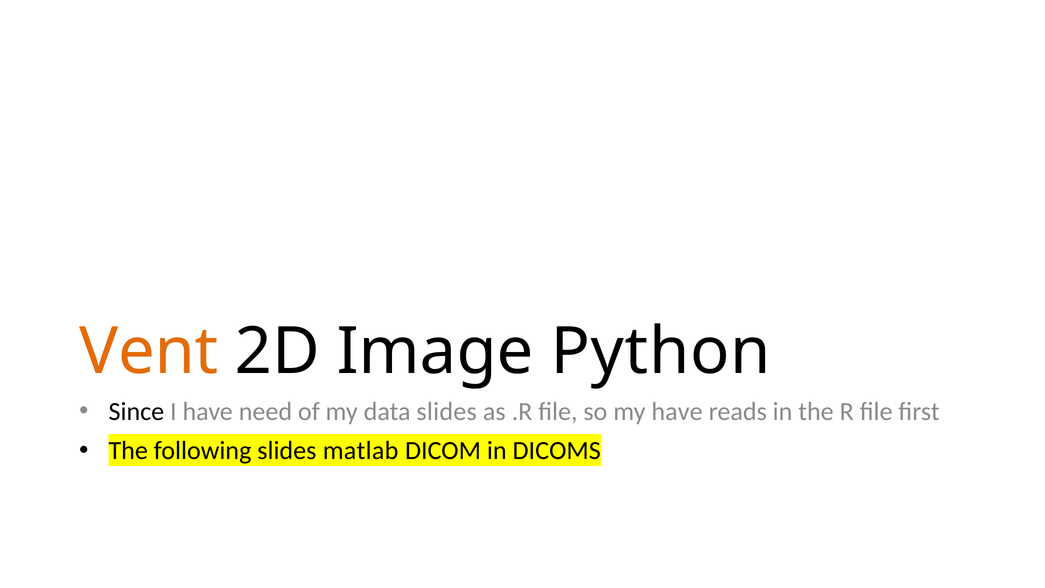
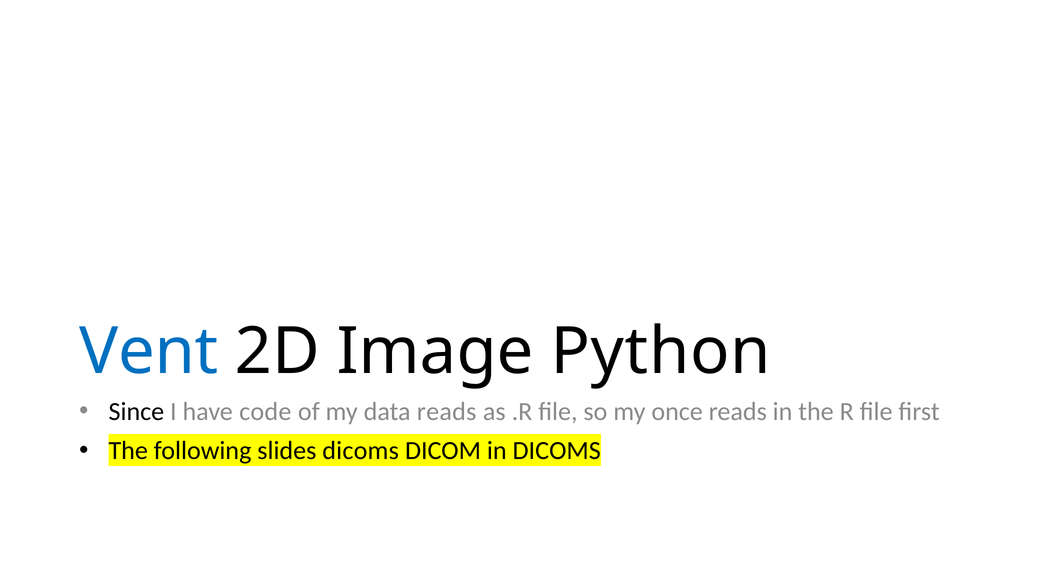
Vent colour: orange -> blue
need: need -> code
data slides: slides -> reads
my have: have -> once
slides matlab: matlab -> dicoms
